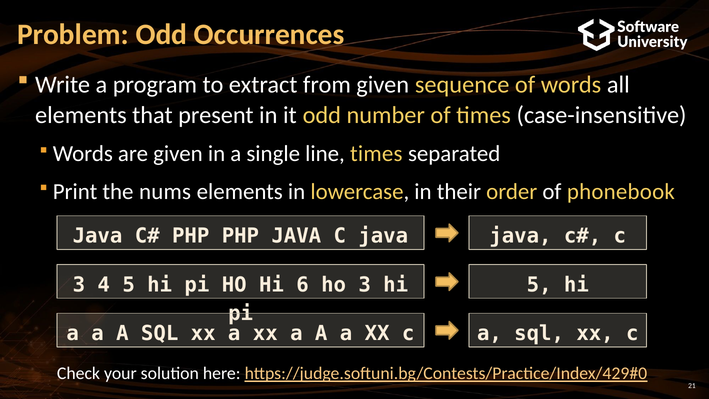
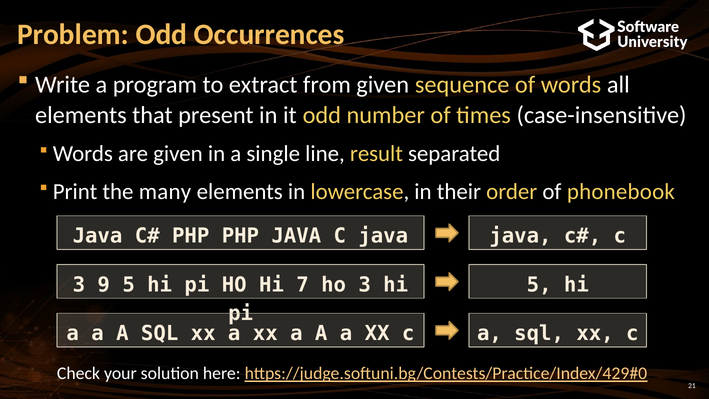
line times: times -> result
nums: nums -> many
4: 4 -> 9
6: 6 -> 7
